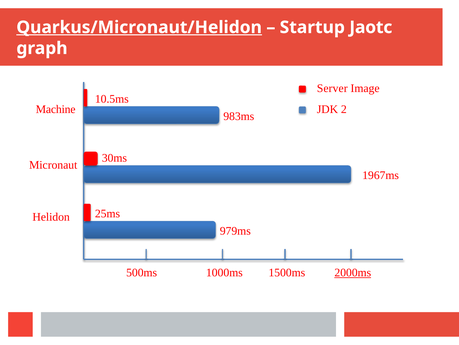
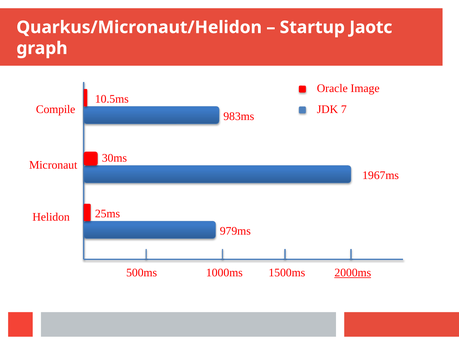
Quarkus/Micronaut/Helidon underline: present -> none
Server: Server -> Oracle
Machine: Machine -> Compile
2: 2 -> 7
